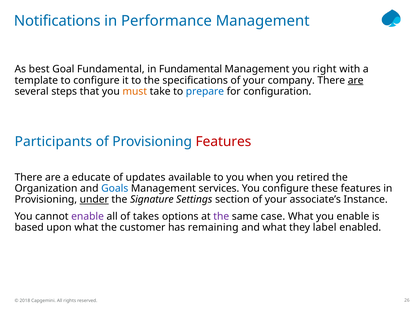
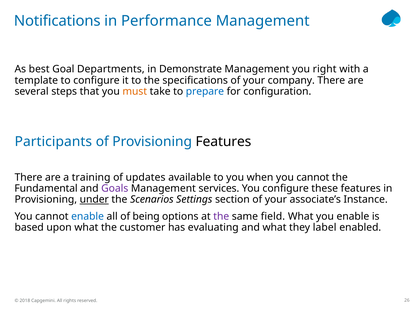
Goal Fundamental: Fundamental -> Departments
in Fundamental: Fundamental -> Demonstrate
are at (356, 80) underline: present -> none
Features at (223, 142) colour: red -> black
educate: educate -> training
when you retired: retired -> cannot
Organization: Organization -> Fundamental
Goals colour: blue -> purple
Signature: Signature -> Scenarios
enable at (88, 216) colour: purple -> blue
takes: takes -> being
case: case -> field
remaining: remaining -> evaluating
